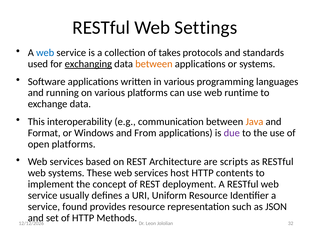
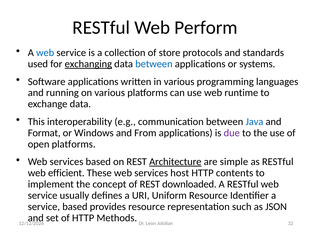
Settings: Settings -> Perform
takes: takes -> store
between at (154, 64) colour: orange -> blue
Java colour: orange -> blue
Architecture underline: none -> present
scripts: scripts -> simple
web systems: systems -> efficient
deployment: deployment -> downloaded
service found: found -> based
